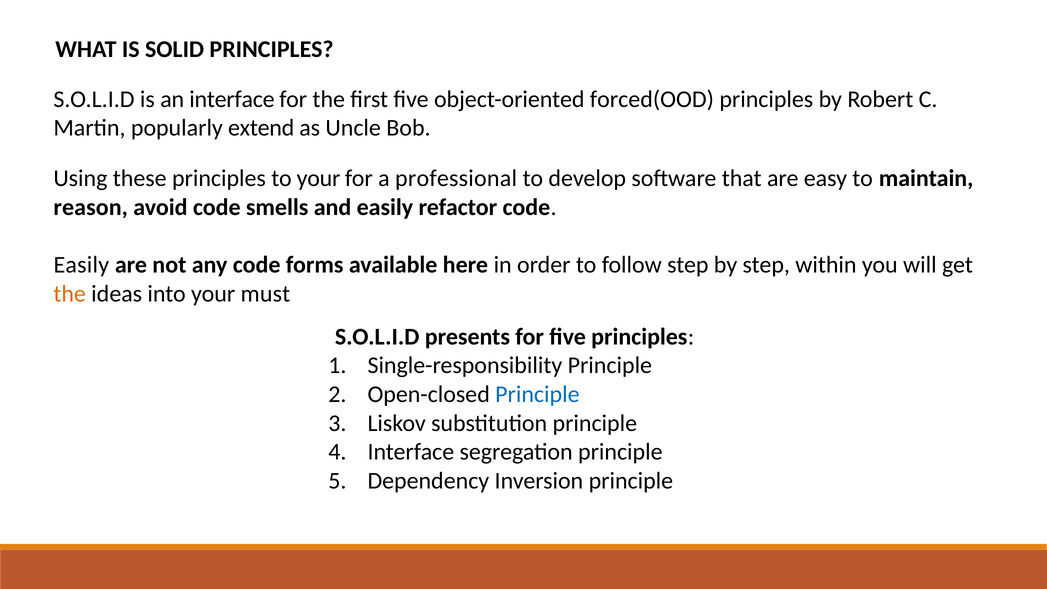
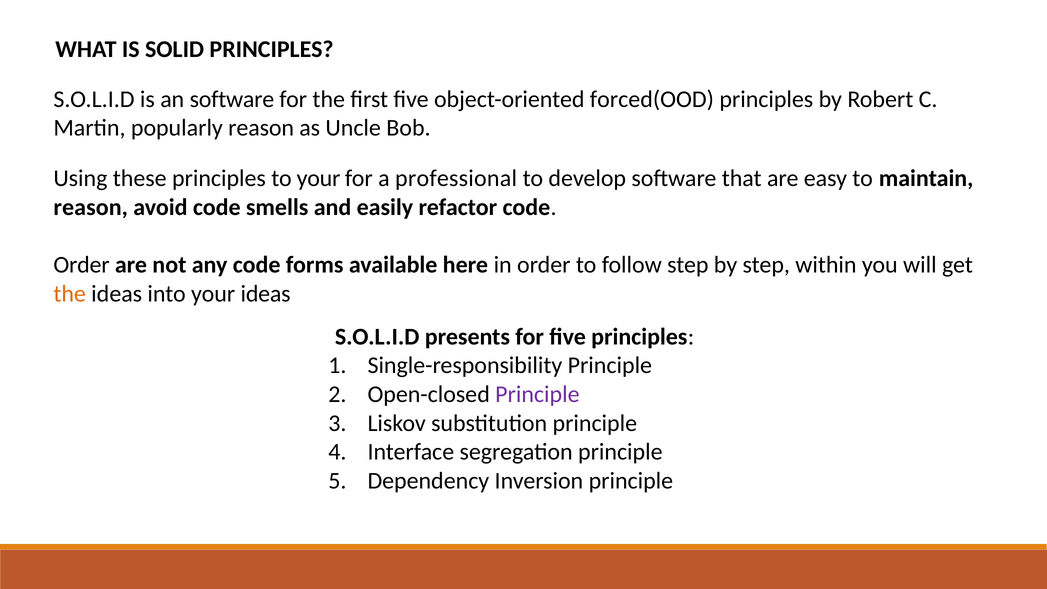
an interface: interface -> software
popularly extend: extend -> reason
Easily at (81, 265): Easily -> Order
your must: must -> ideas
Principle at (537, 394) colour: blue -> purple
